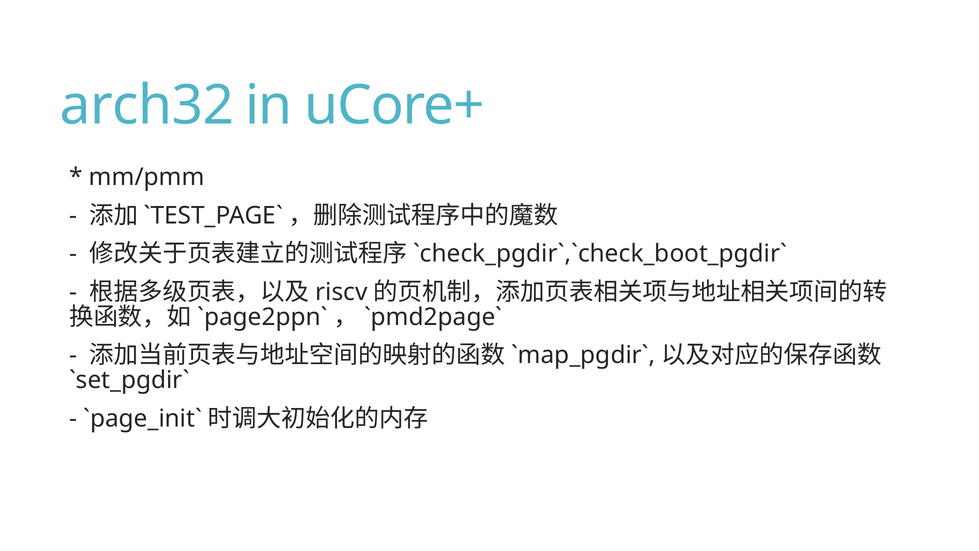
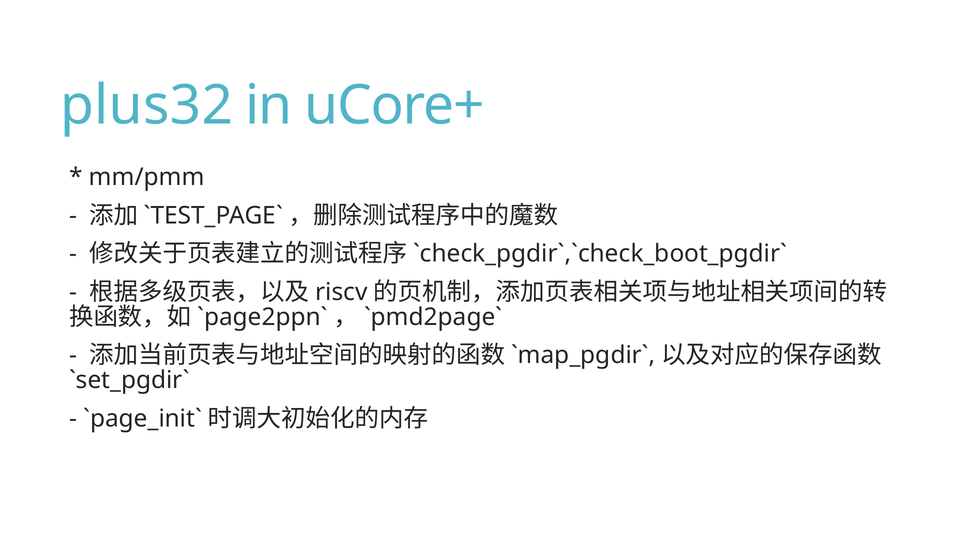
arch32: arch32 -> plus32
